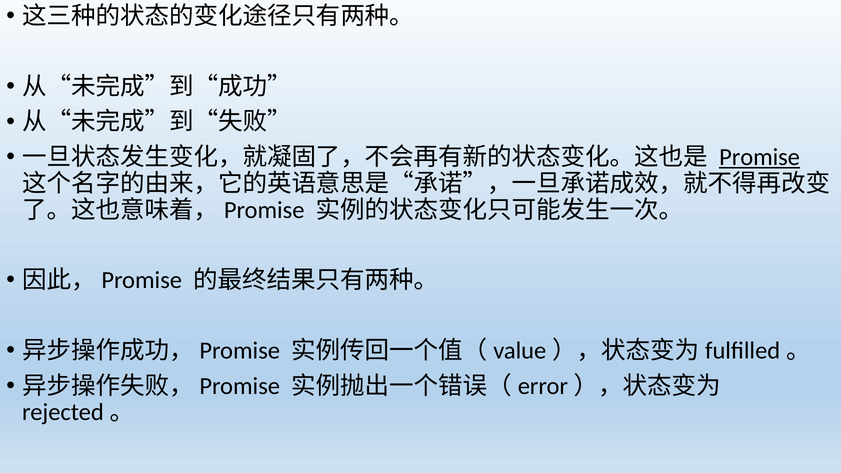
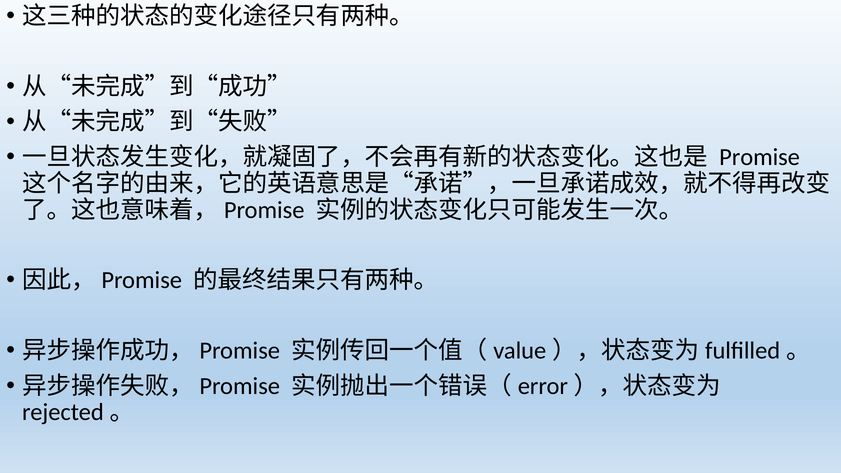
Promise underline: present -> none
